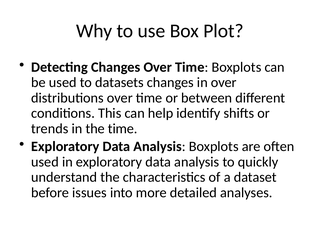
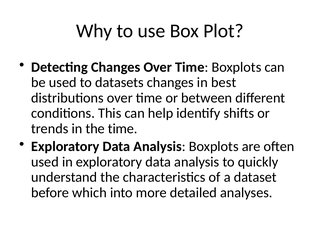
in over: over -> best
issues: issues -> which
